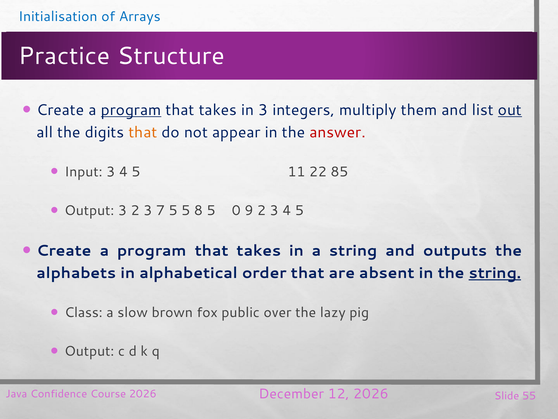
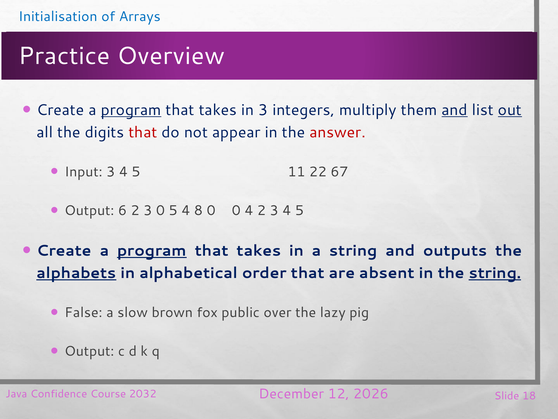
Structure: Structure -> Overview
and at (455, 110) underline: none -> present
that at (143, 132) colour: orange -> red
85: 85 -> 67
Output 3: 3 -> 6
3 7: 7 -> 0
5 5: 5 -> 4
8 5: 5 -> 0
0 9: 9 -> 4
program at (152, 250) underline: none -> present
alphabets underline: none -> present
Class: Class -> False
Course 2026: 2026 -> 2032
55: 55 -> 18
